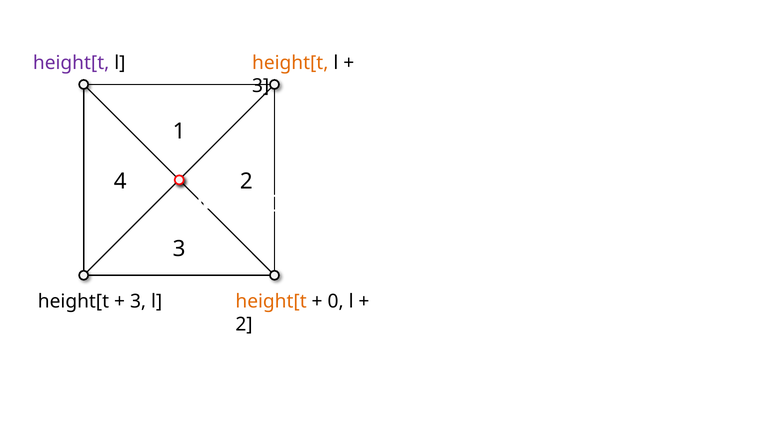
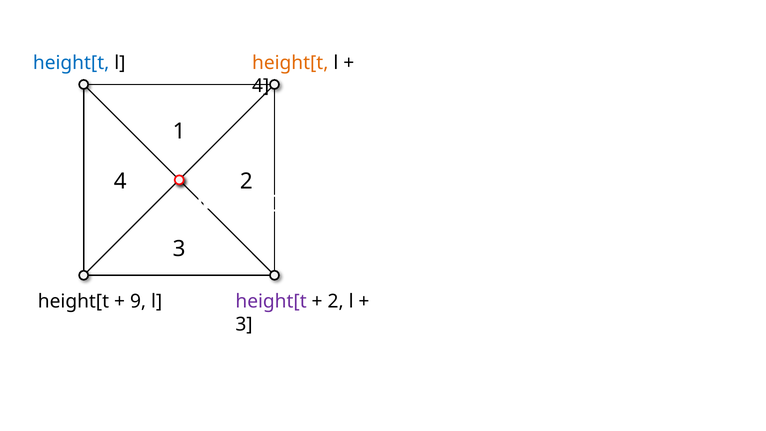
height[t at (71, 63) colour: purple -> blue
3 at (261, 86): 3 -> 4
3 at (138, 301): 3 -> 9
height[t at (271, 301) colour: orange -> purple
0 at (336, 301): 0 -> 2
2 at (244, 324): 2 -> 3
